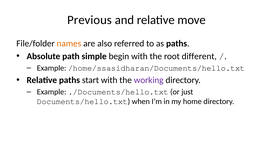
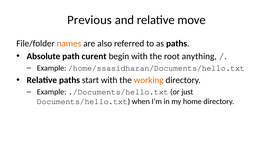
simple: simple -> curent
different: different -> anything
working colour: purple -> orange
